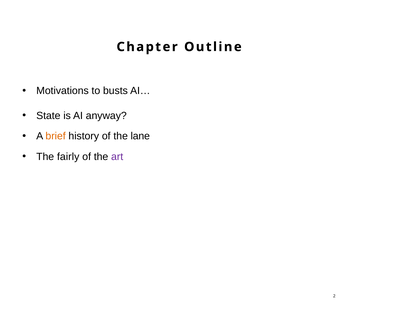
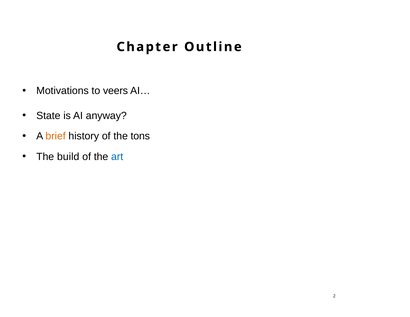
busts: busts -> veers
lane: lane -> tons
fairly: fairly -> build
art colour: purple -> blue
